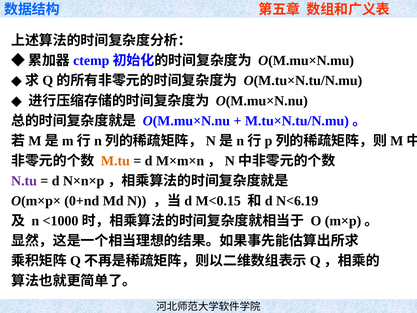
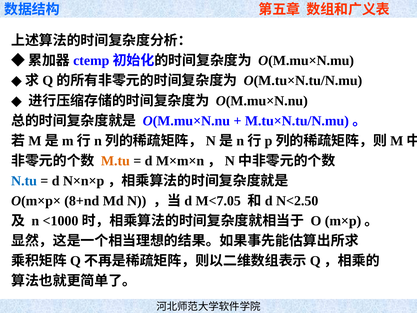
N.tu colour: purple -> blue
0+nd: 0+nd -> 8+nd
M<0.15: M<0.15 -> M<7.05
N<6.19: N<6.19 -> N<2.50
